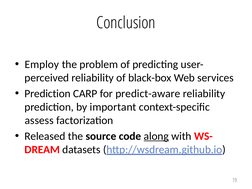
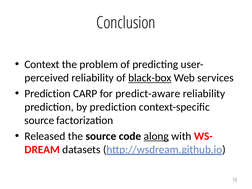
Employ: Employ -> Context
black-box underline: none -> present
by important: important -> prediction
assess at (39, 120): assess -> source
